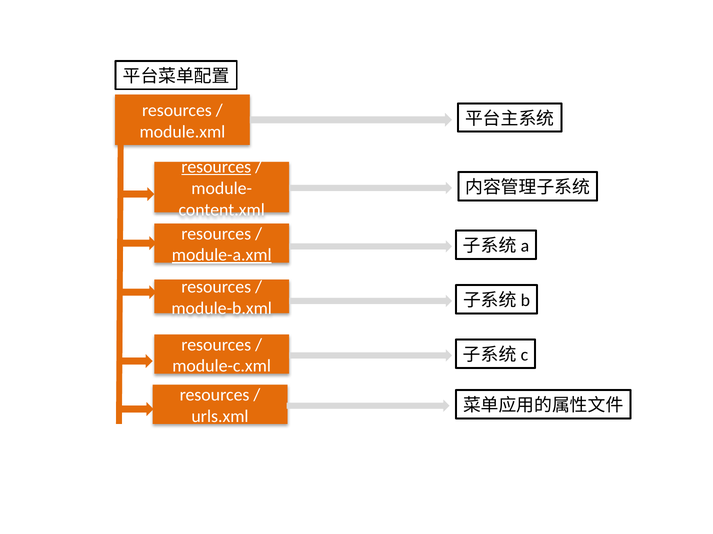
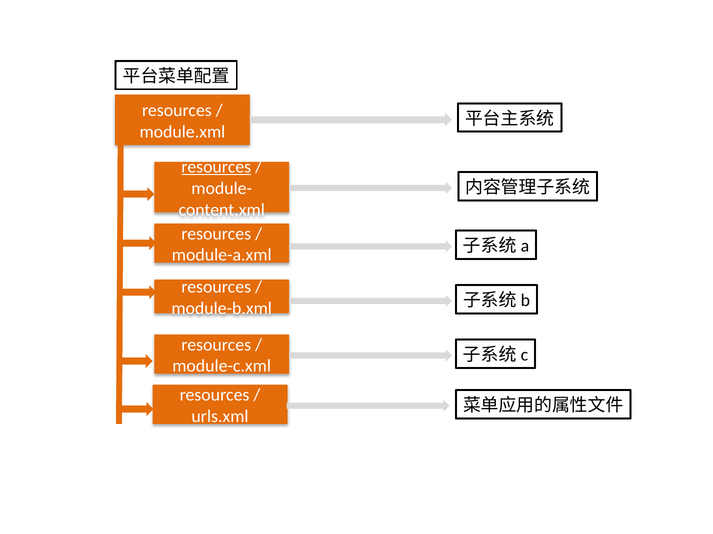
module-a.xml underline: present -> none
